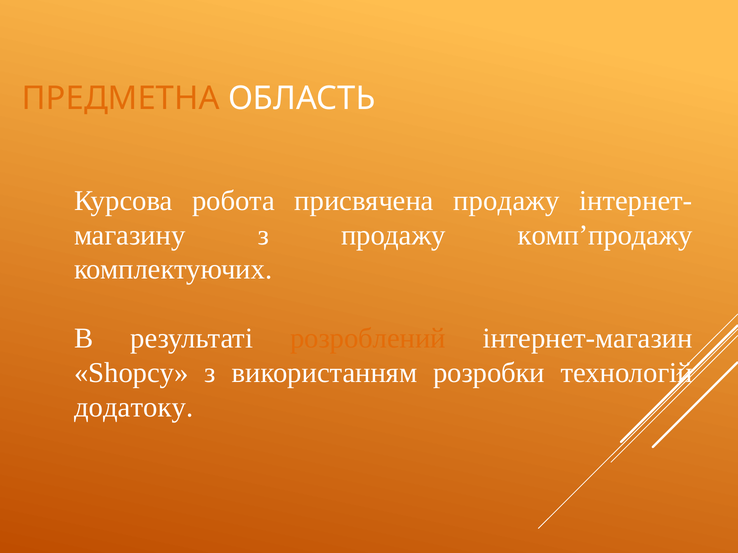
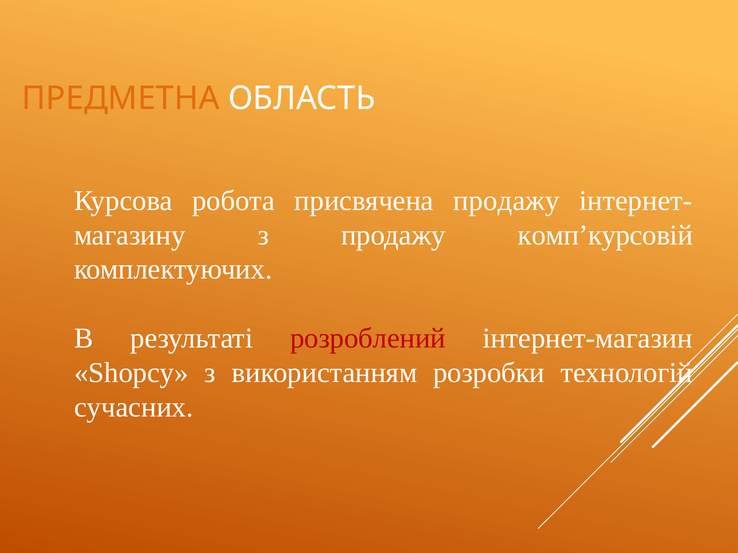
комп’продажу: комп’продажу -> комп’курсовій
розроблений colour: orange -> red
додатоку: додатоку -> сучасних
